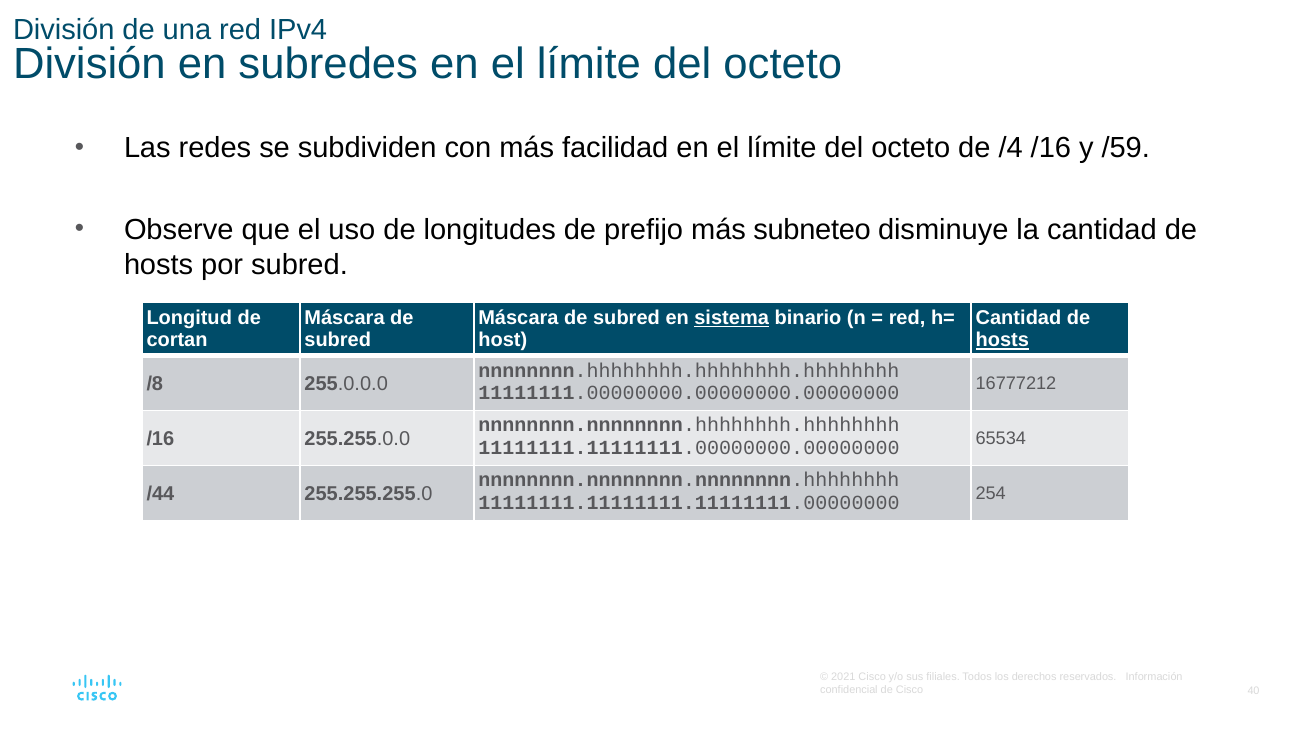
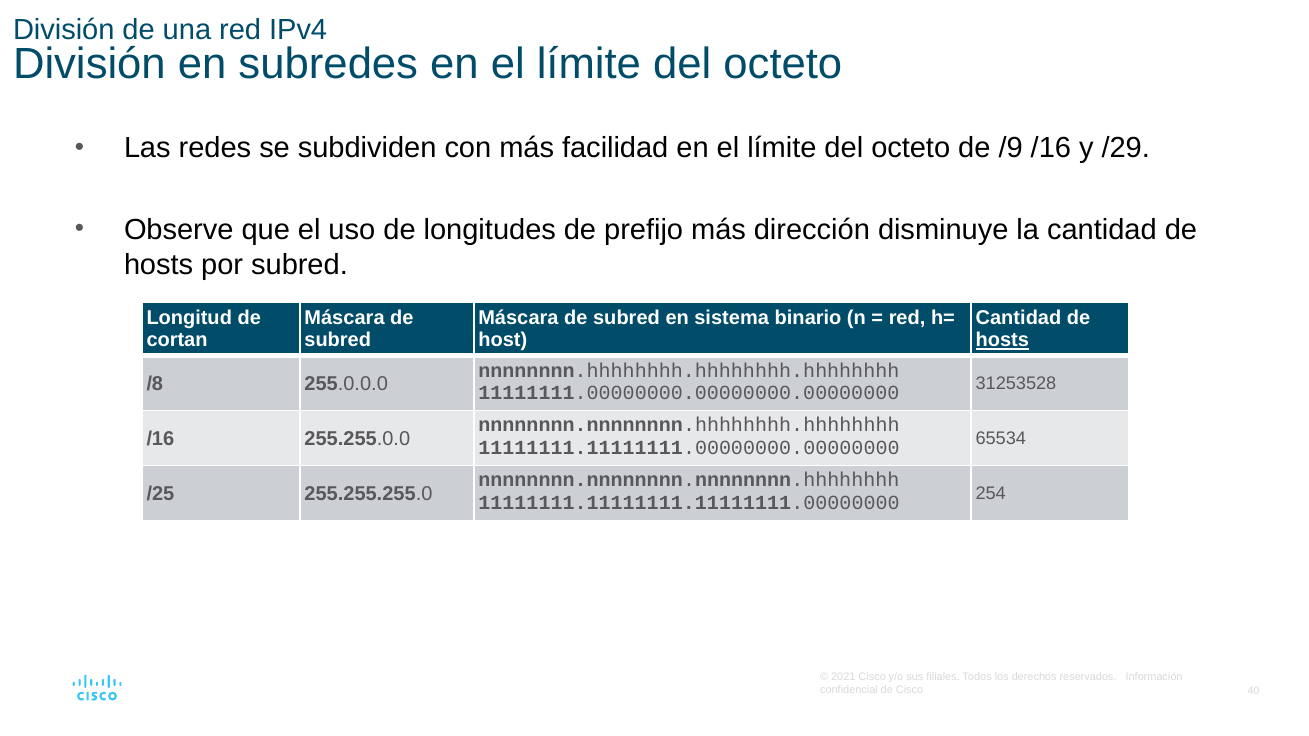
/4: /4 -> /9
/59: /59 -> /29
subneteo: subneteo -> dirección
sistema underline: present -> none
16777212: 16777212 -> 31253528
/44: /44 -> /25
